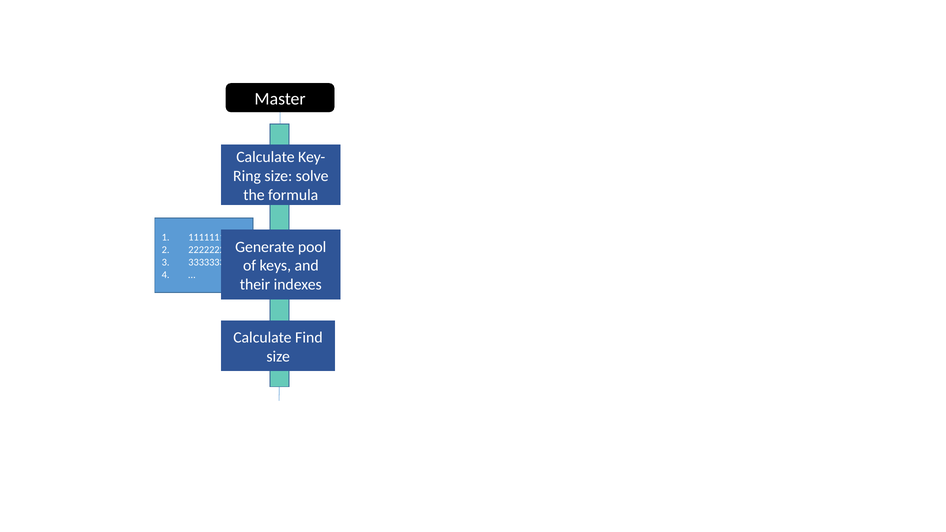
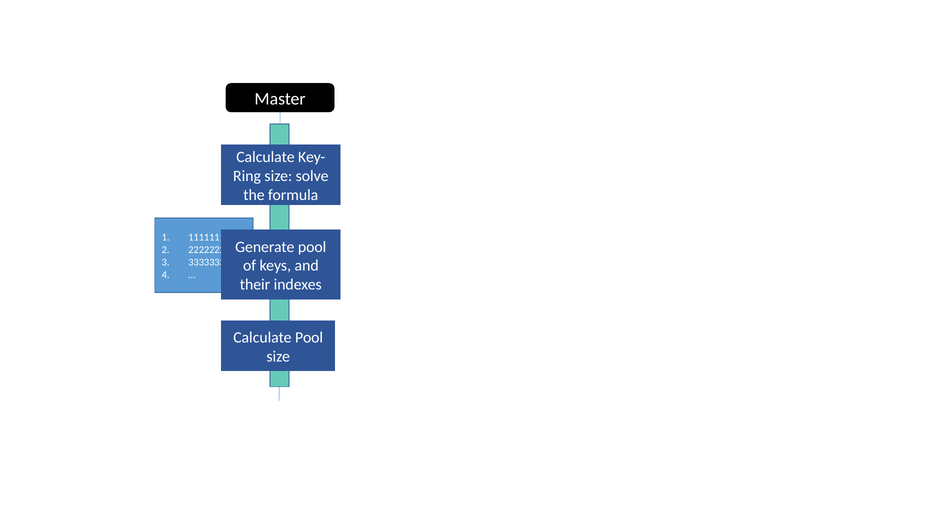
Calculate Find: Find -> Pool
